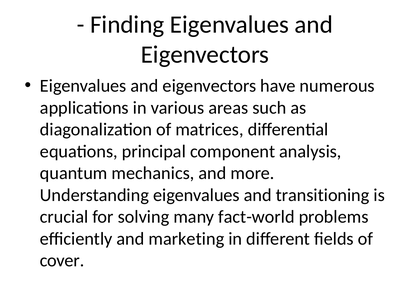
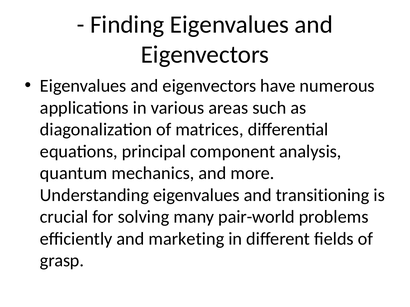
fact-world: fact-world -> pair-world
cover: cover -> grasp
